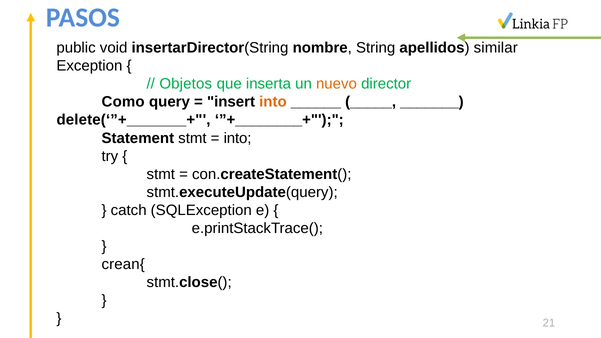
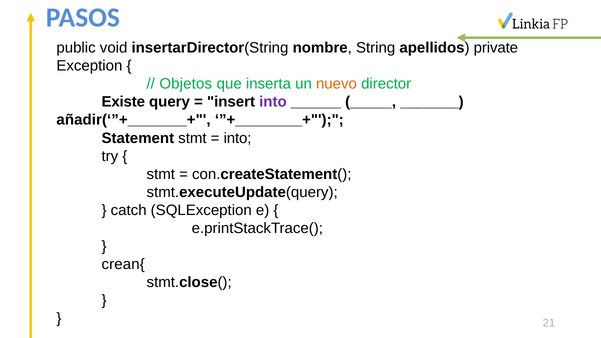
similar: similar -> private
Como: Como -> Existe
into at (273, 102) colour: orange -> purple
delete(‘”+_______+: delete(‘”+_______+ -> añadir(‘”+_______+
